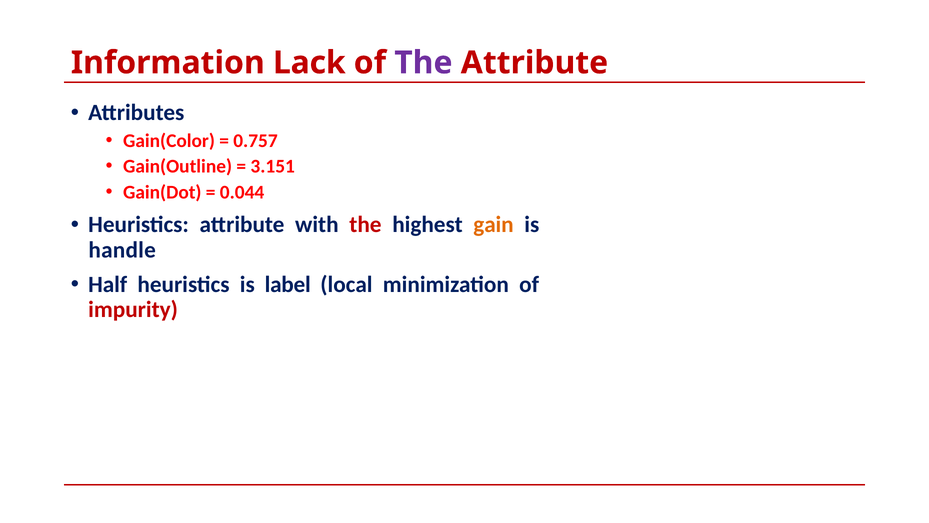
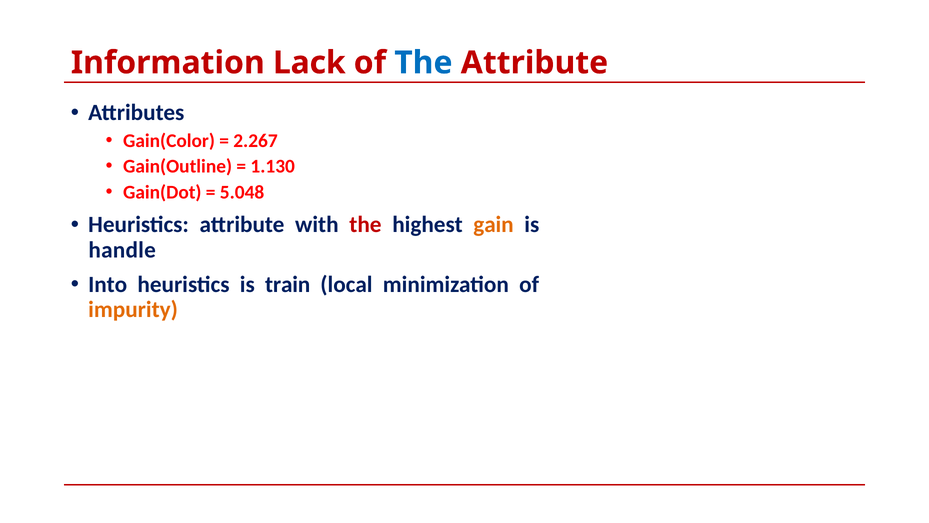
The at (423, 63) colour: purple -> blue
0.757: 0.757 -> 2.267
3.151: 3.151 -> 1.130
0.044: 0.044 -> 5.048
Half: Half -> Into
label: label -> train
impurity colour: red -> orange
